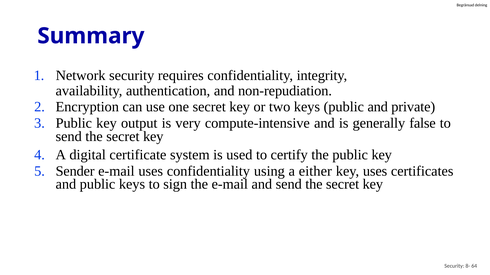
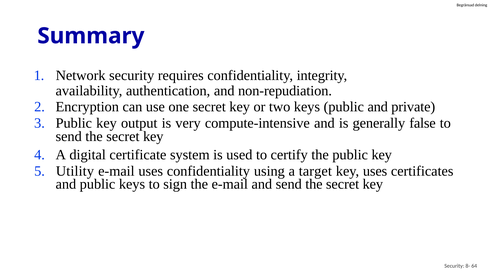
Sender: Sender -> Utility
either: either -> target
